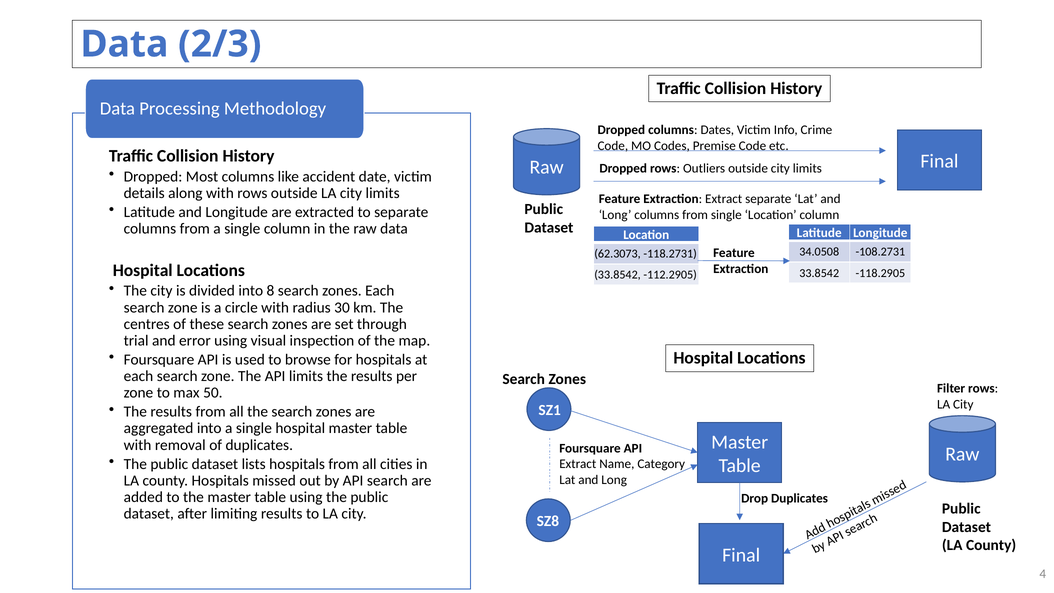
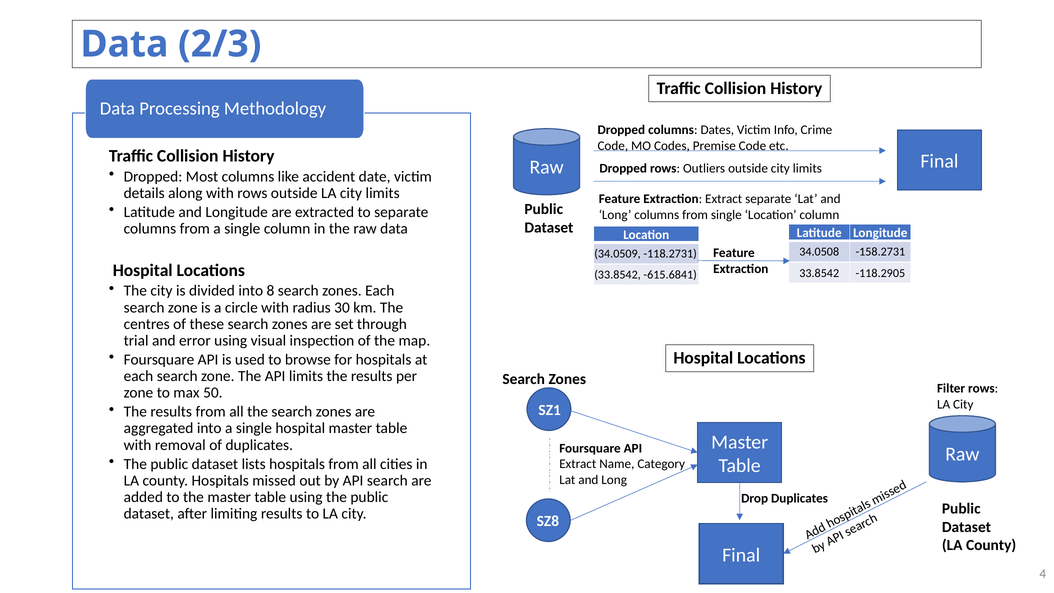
-108.2731: -108.2731 -> -158.2731
62.3073: 62.3073 -> 34.0509
-112.2905: -112.2905 -> -615.6841
